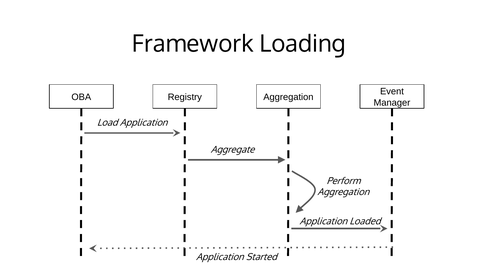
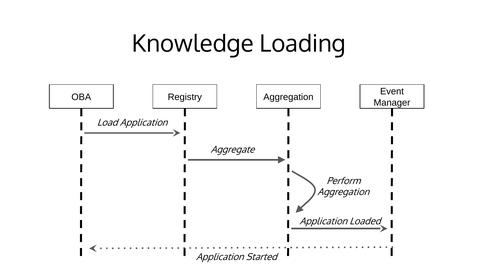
Framework: Framework -> Knowledge
